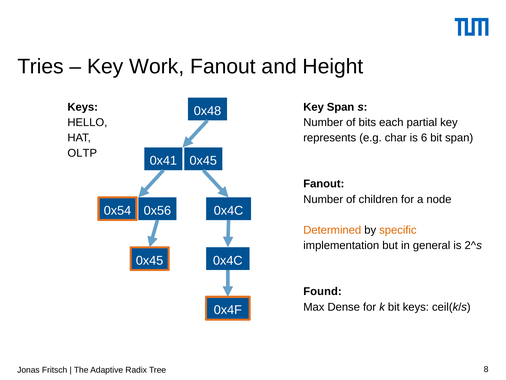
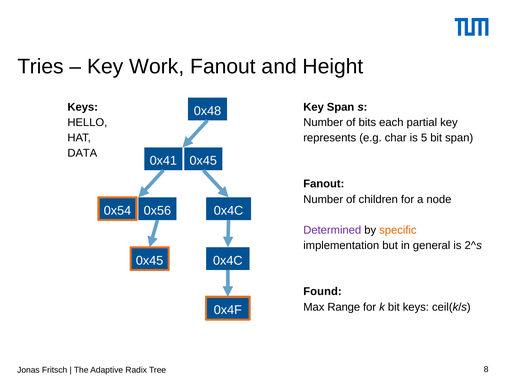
6: 6 -> 5
OLTP: OLTP -> DATA
Determined colour: orange -> purple
Dense: Dense -> Range
